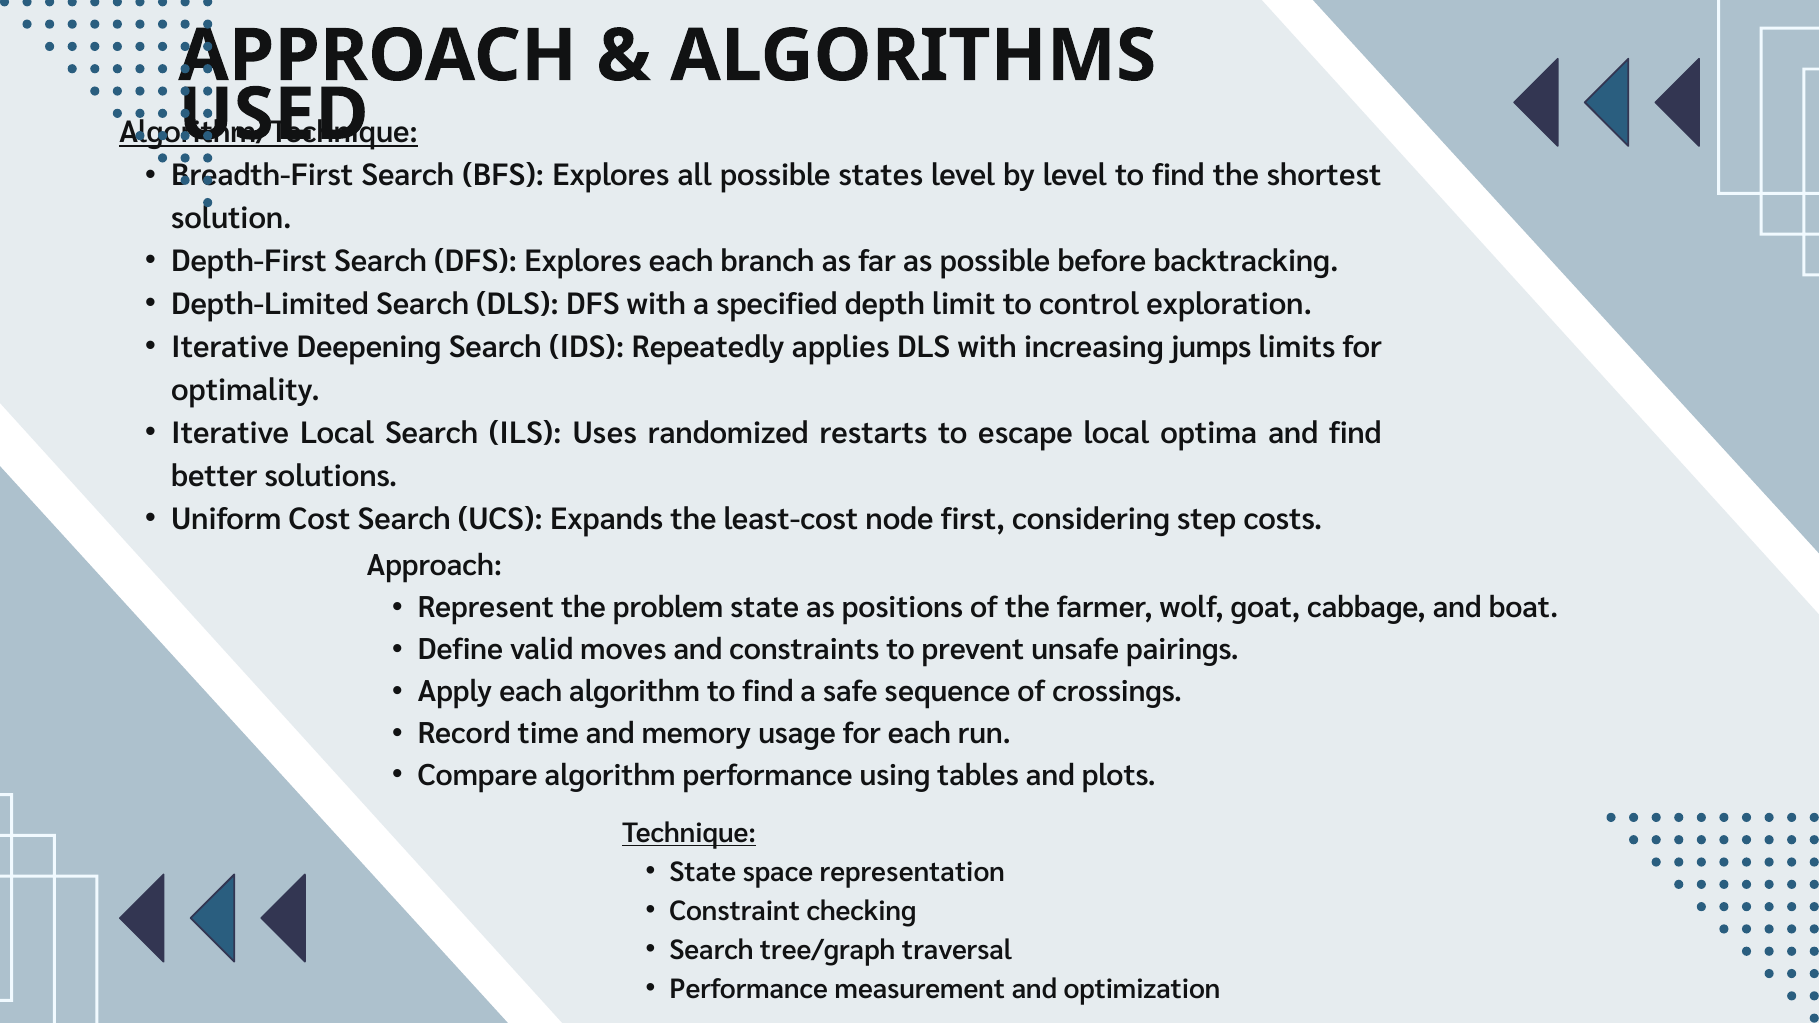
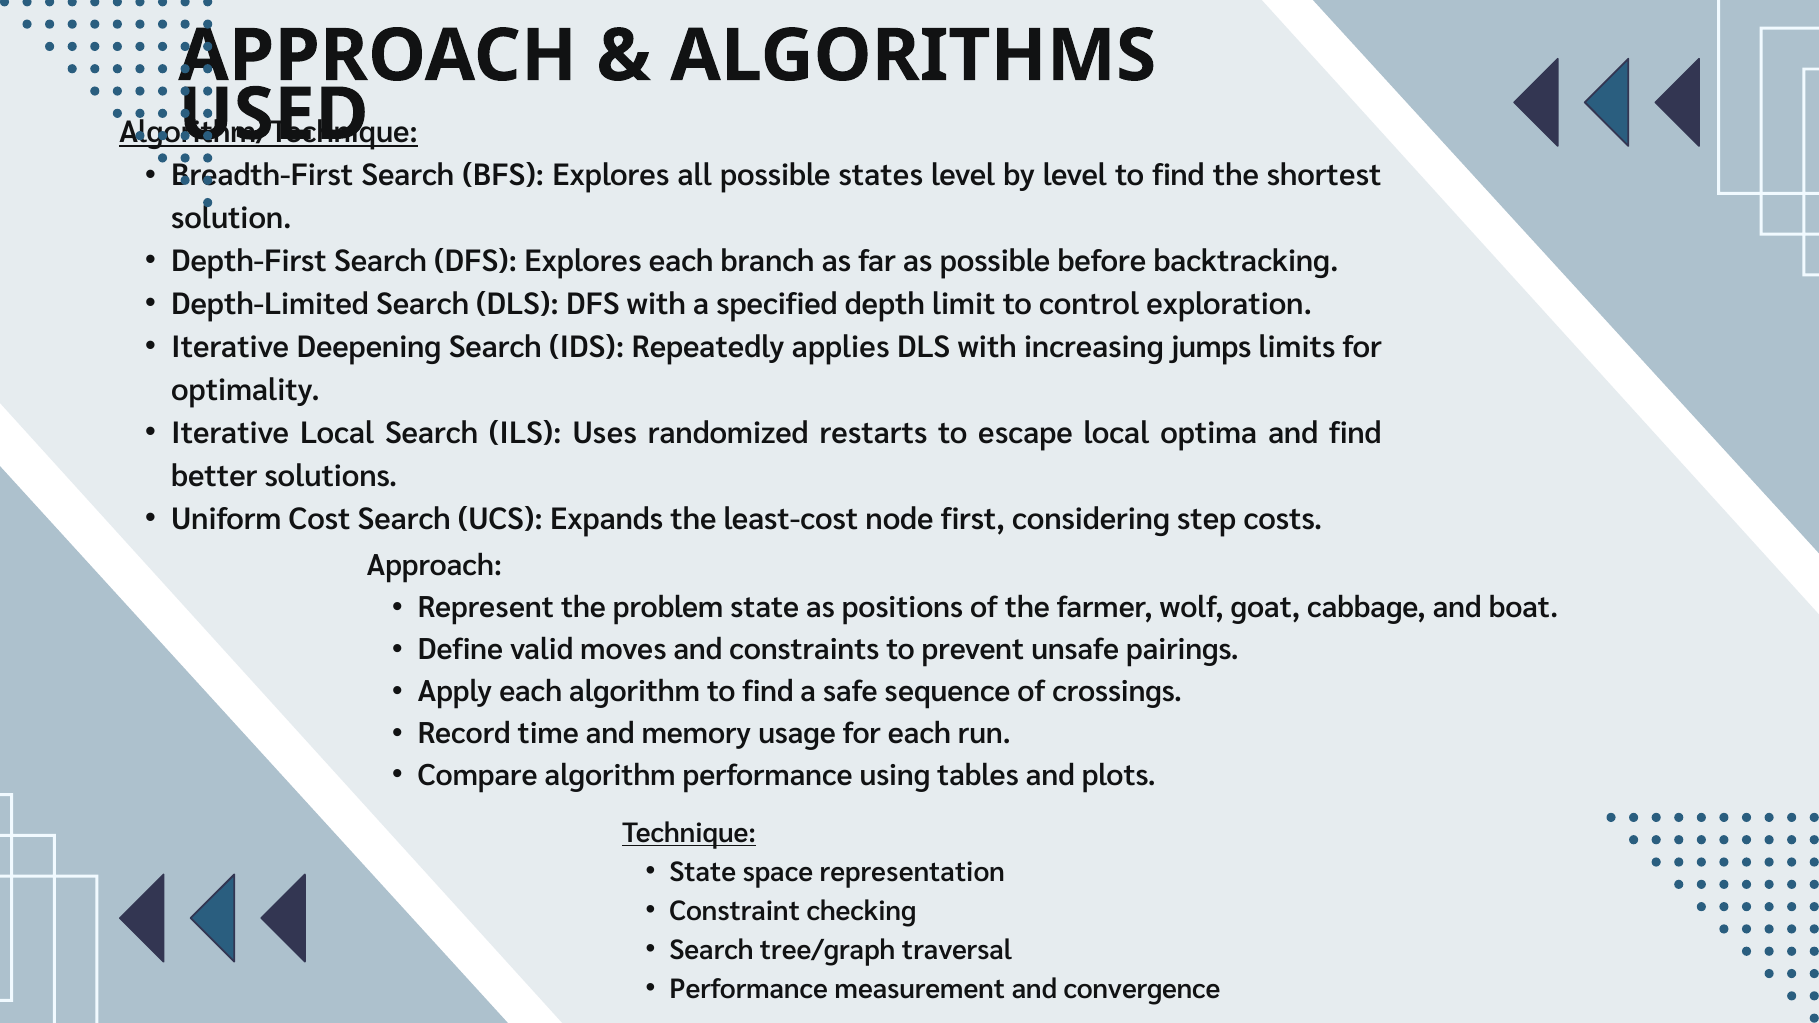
optimization: optimization -> convergence
